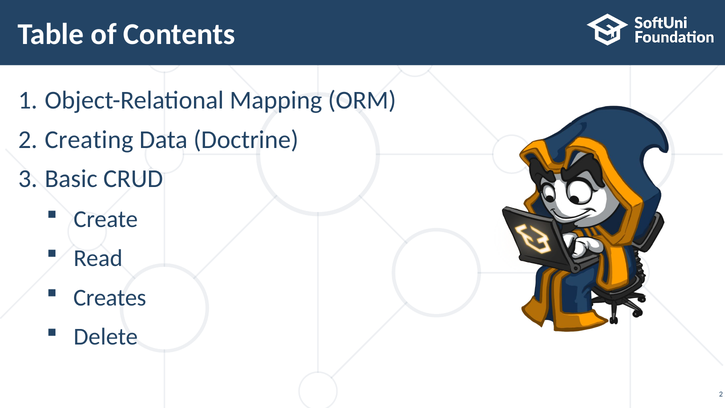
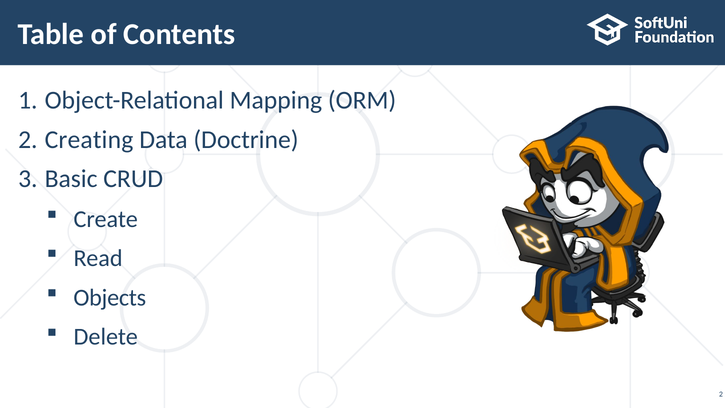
Creates: Creates -> Objects
